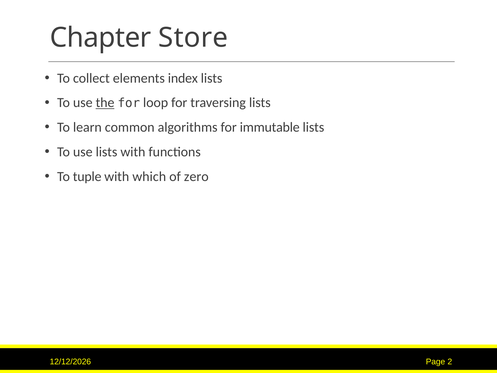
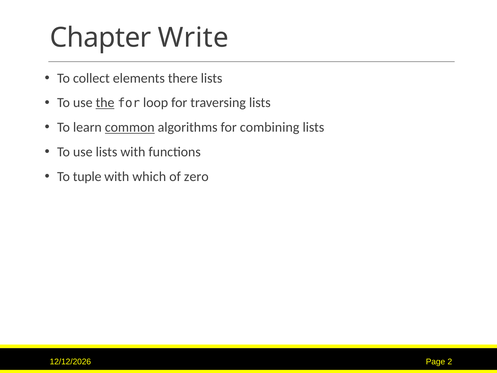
Store: Store -> Write
index: index -> there
common underline: none -> present
immutable: immutable -> combining
